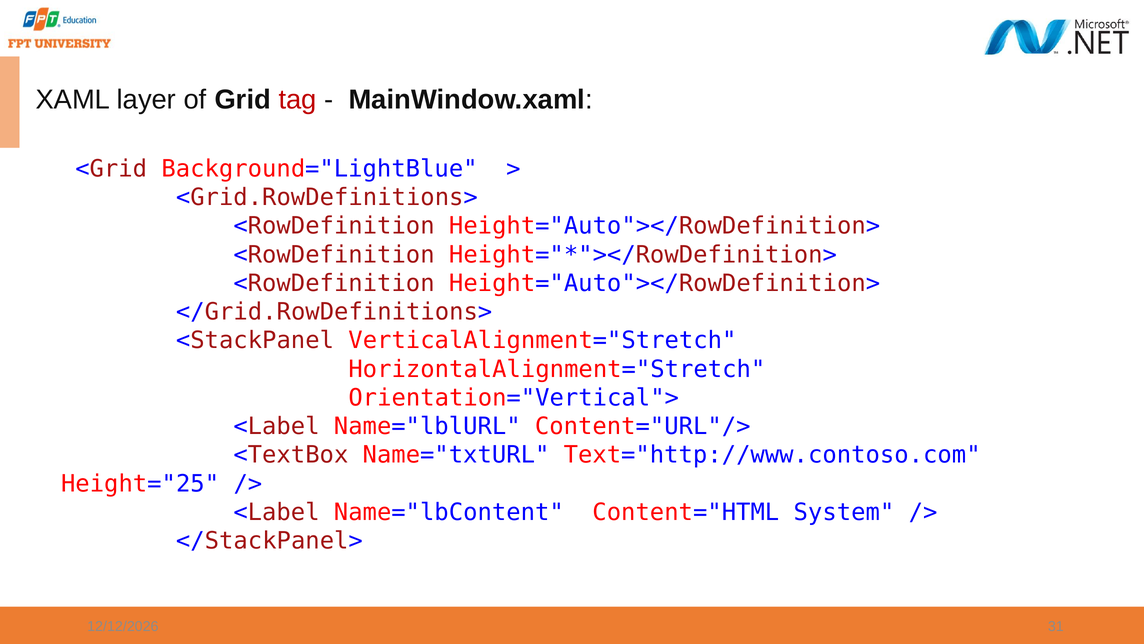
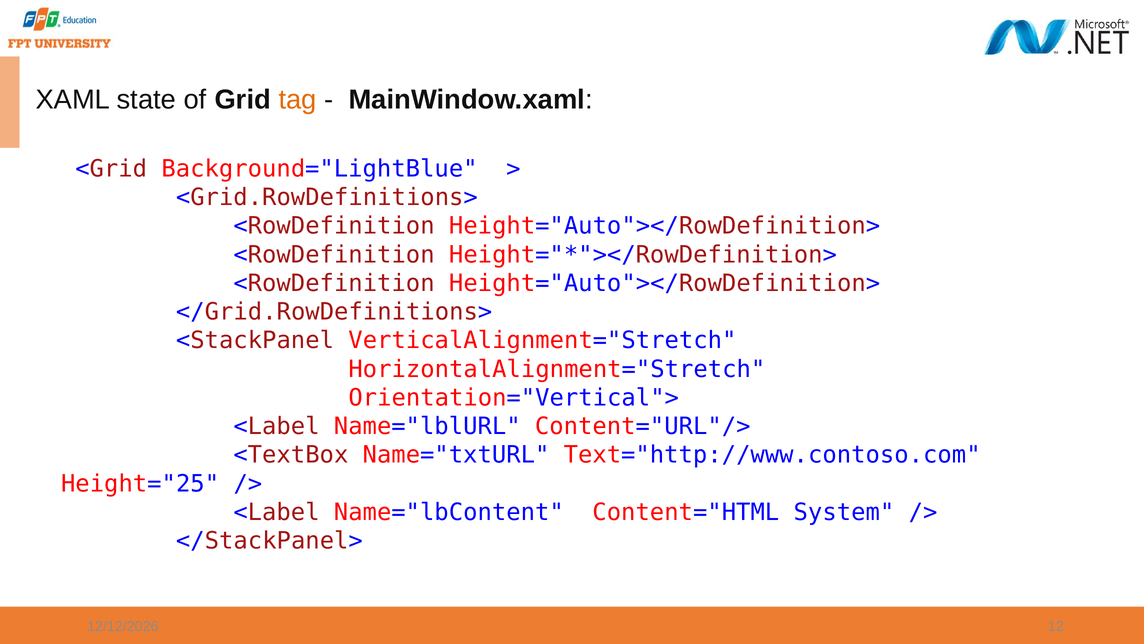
layer: layer -> state
tag colour: red -> orange
31: 31 -> 12
